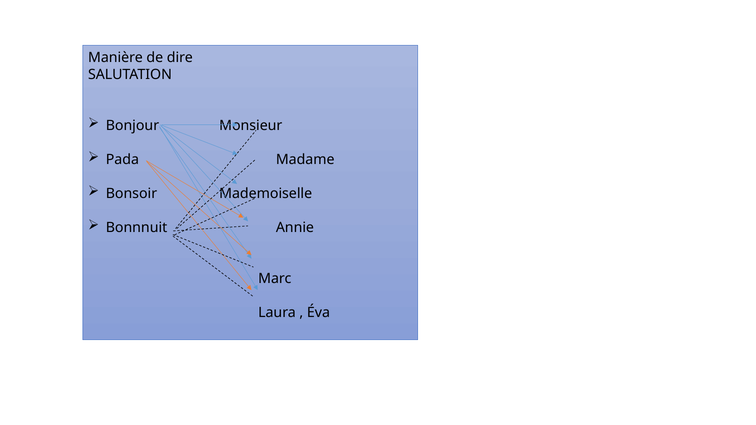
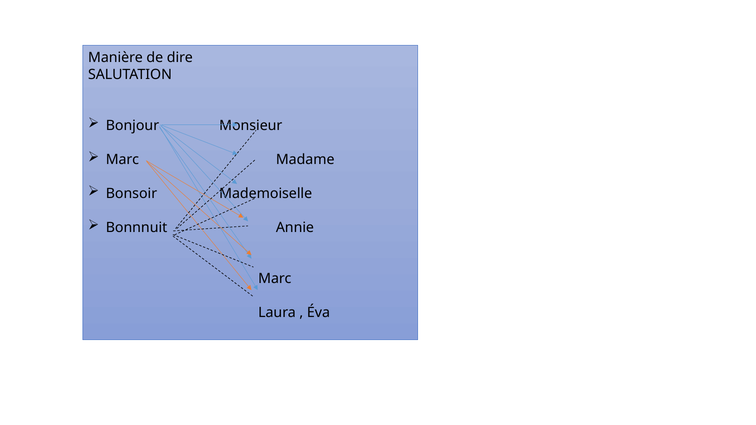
Pada at (122, 160): Pada -> Marc
